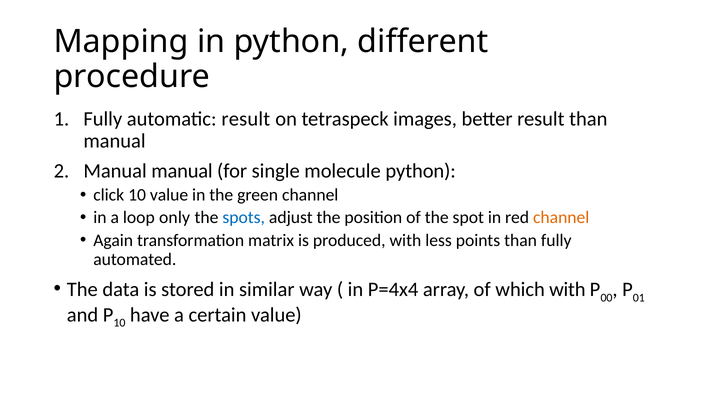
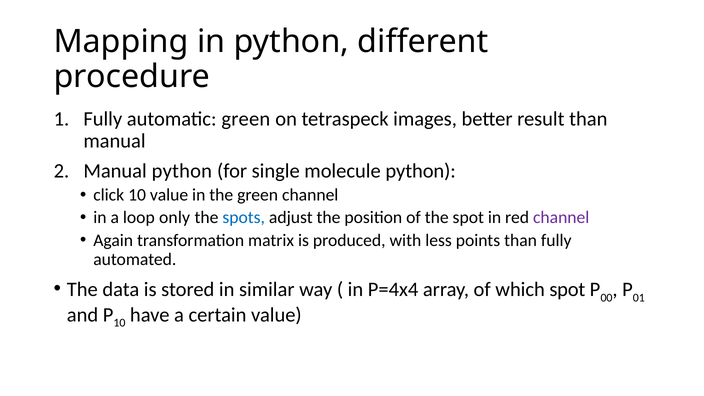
automatic result: result -> green
Manual manual: manual -> python
channel at (561, 218) colour: orange -> purple
which with: with -> spot
